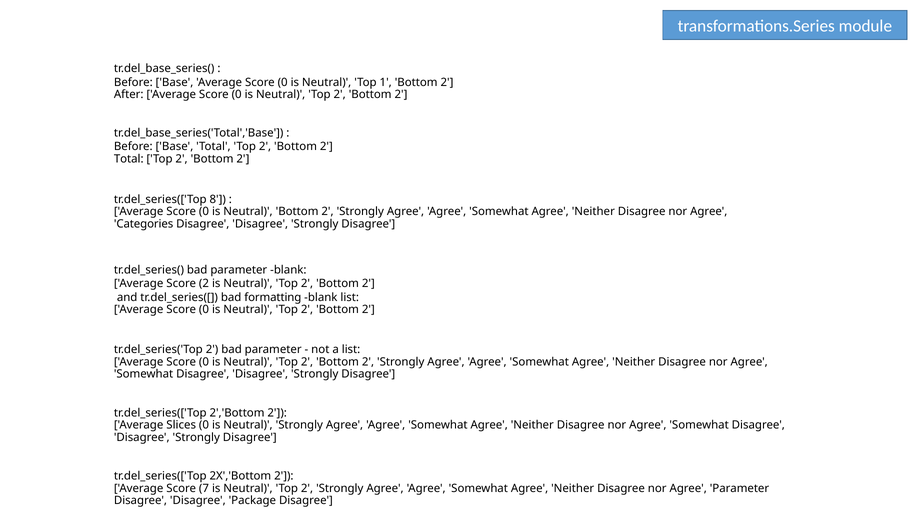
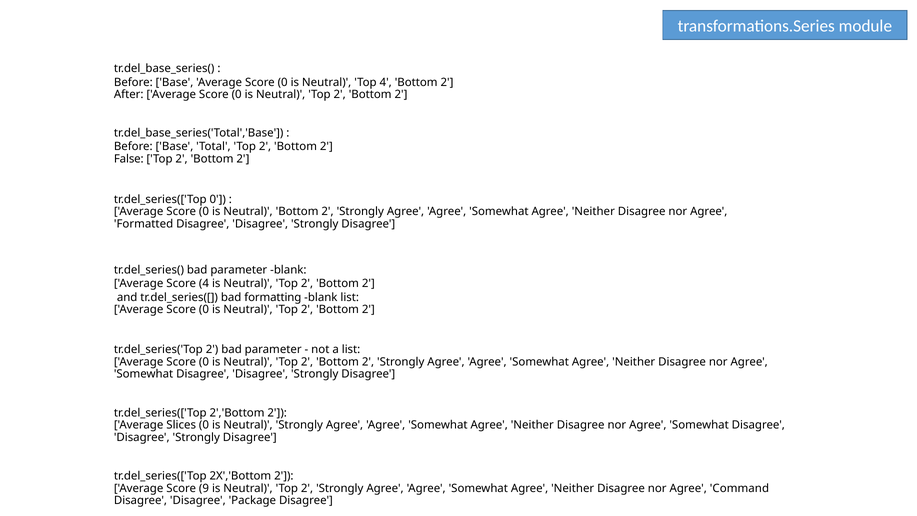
Top 1: 1 -> 4
Total at (129, 159): Total -> False
tr.del_series(['Top 8: 8 -> 0
Categories: Categories -> Formatted
Score 2: 2 -> 4
7: 7 -> 9
Agree Parameter: Parameter -> Command
